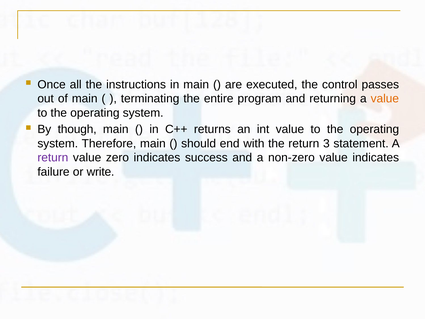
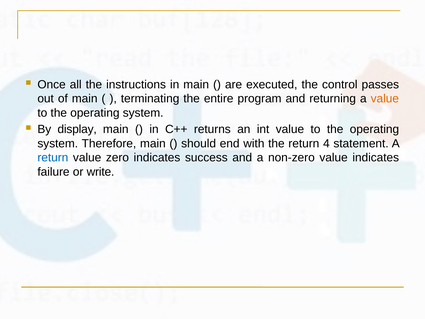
though: though -> display
3: 3 -> 4
return at (53, 158) colour: purple -> blue
